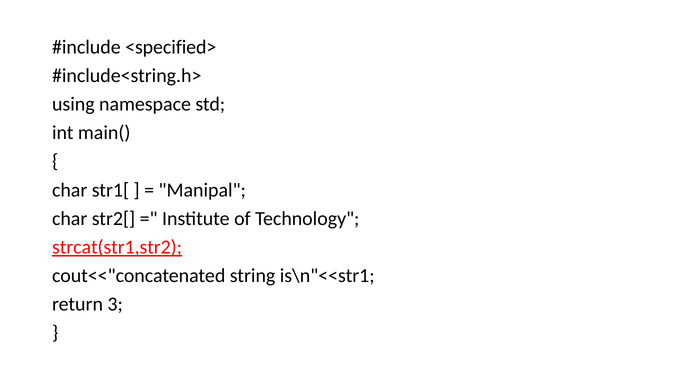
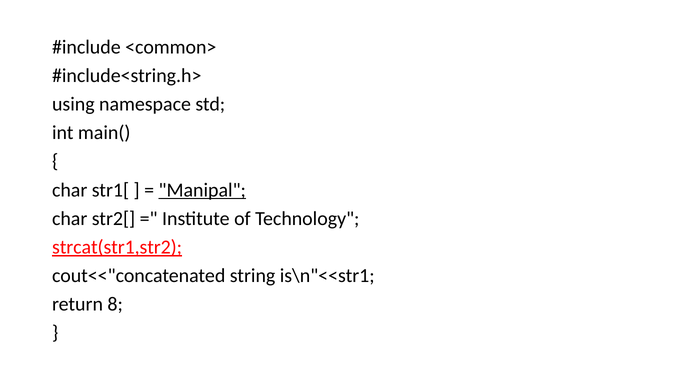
<specified>: <specified> -> <common>
Manipal underline: none -> present
3: 3 -> 8
